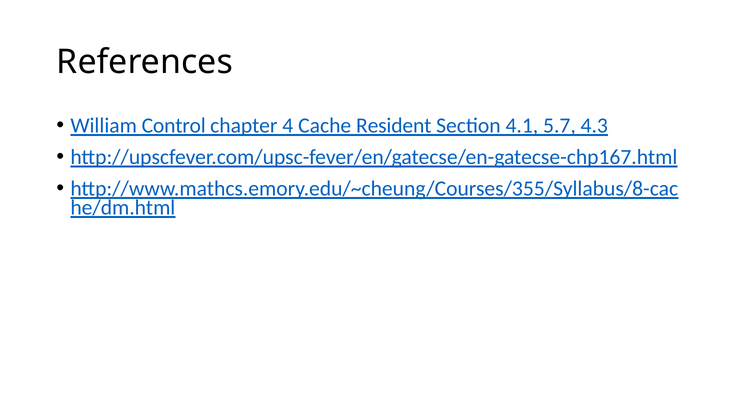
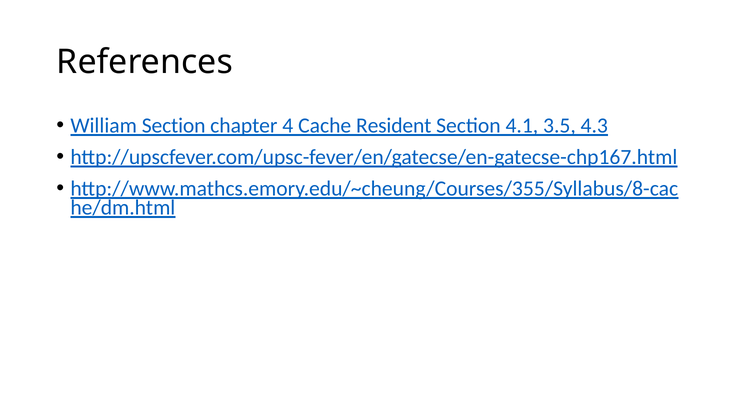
William Control: Control -> Section
5.7: 5.7 -> 3.5
